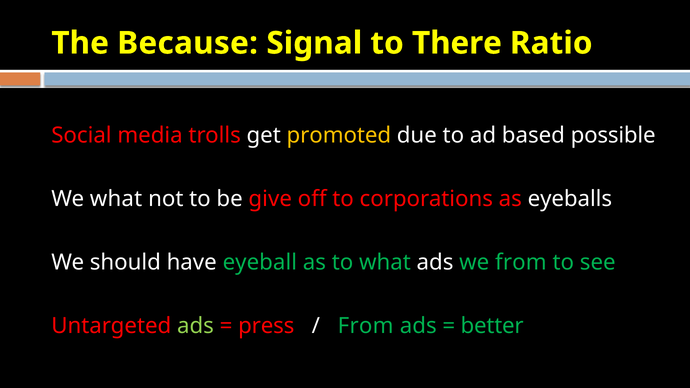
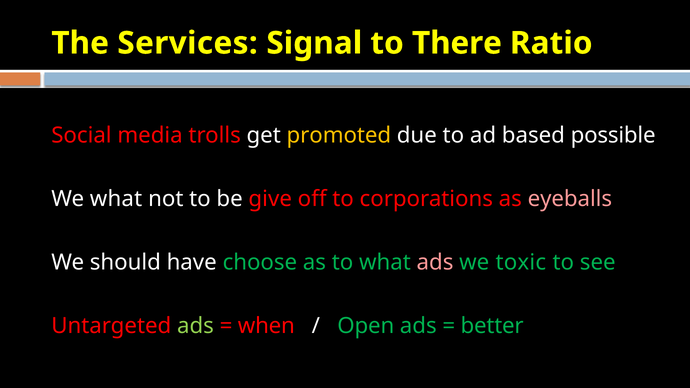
Because: Because -> Services
eyeballs colour: white -> pink
eyeball: eyeball -> choose
ads at (435, 263) colour: white -> pink
we from: from -> toxic
press: press -> when
From at (366, 326): From -> Open
